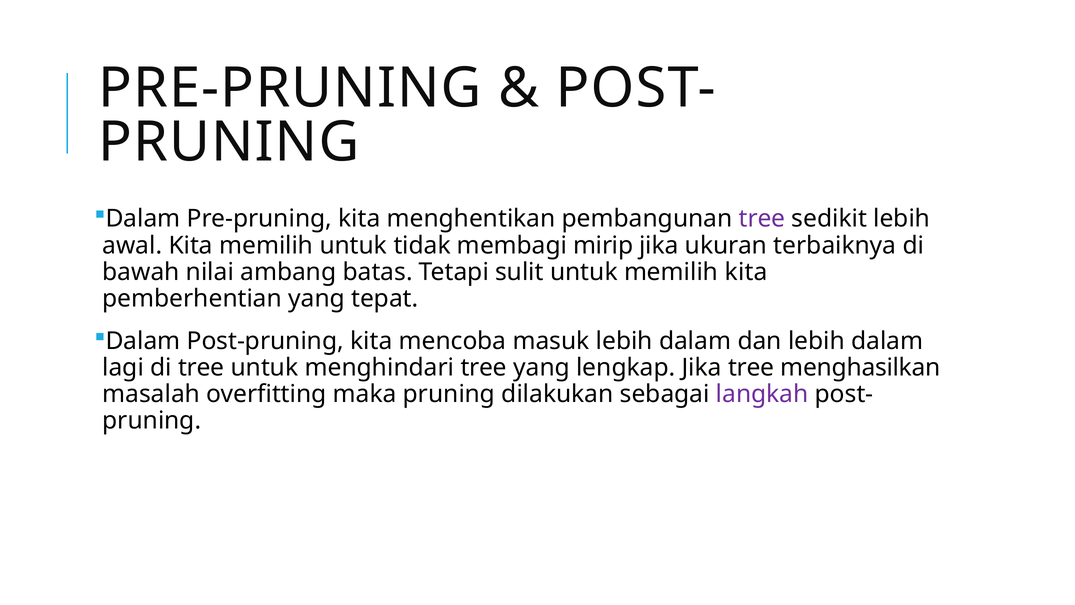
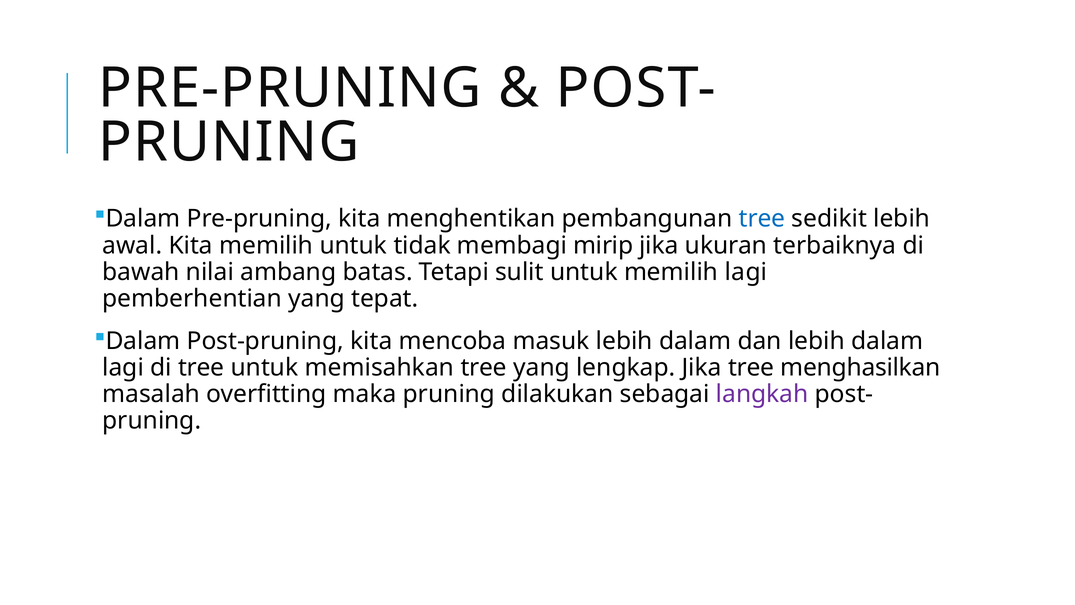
tree at (762, 219) colour: purple -> blue
memilih kita: kita -> lagi
menghindari: menghindari -> memisahkan
